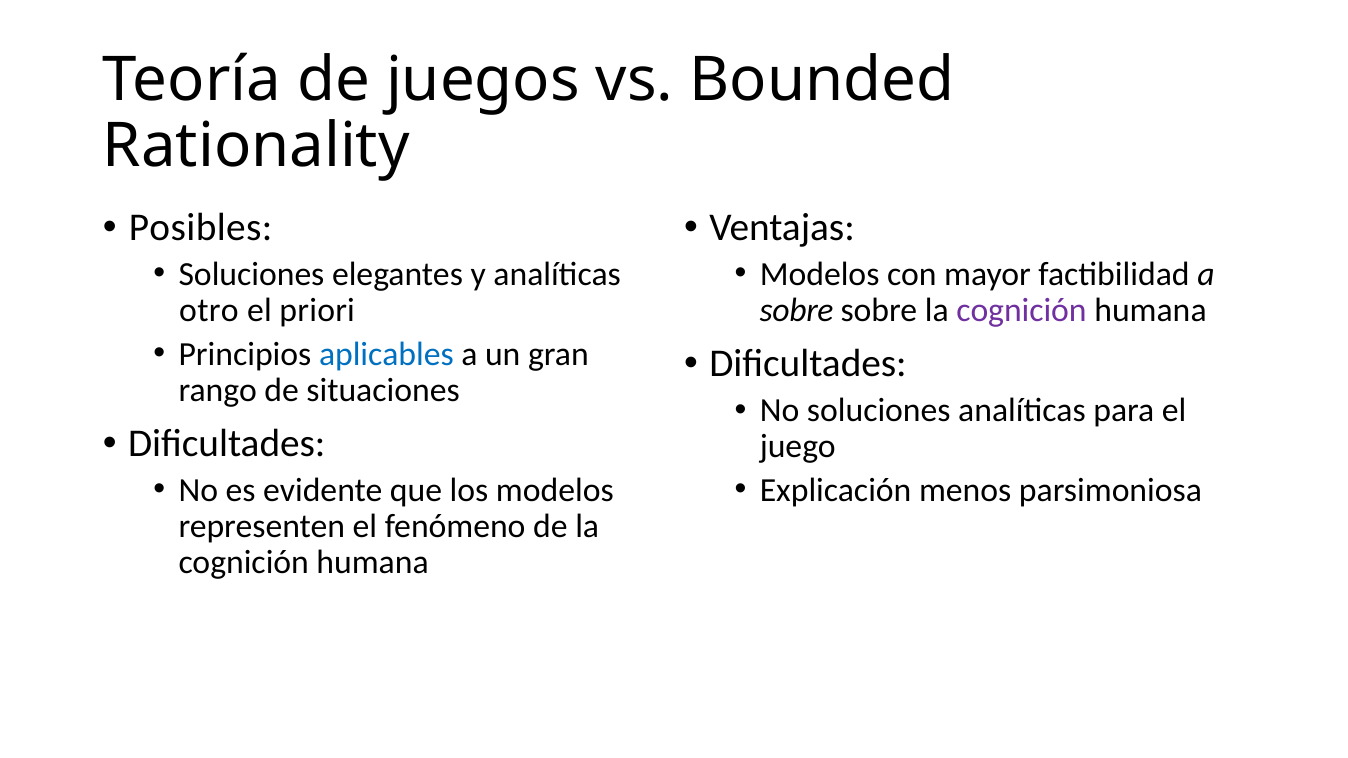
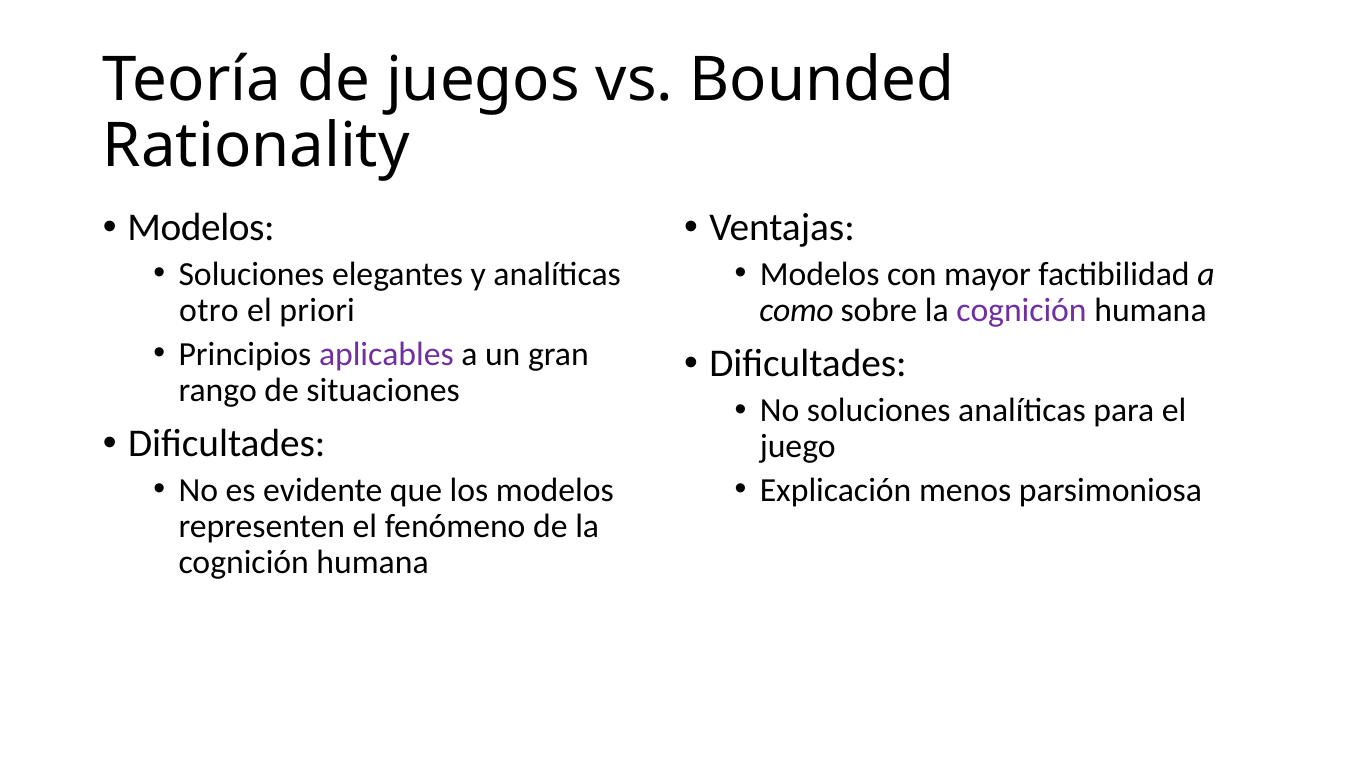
Posibles at (201, 228): Posibles -> Modelos
sobre at (797, 311): sobre -> como
aplicables colour: blue -> purple
